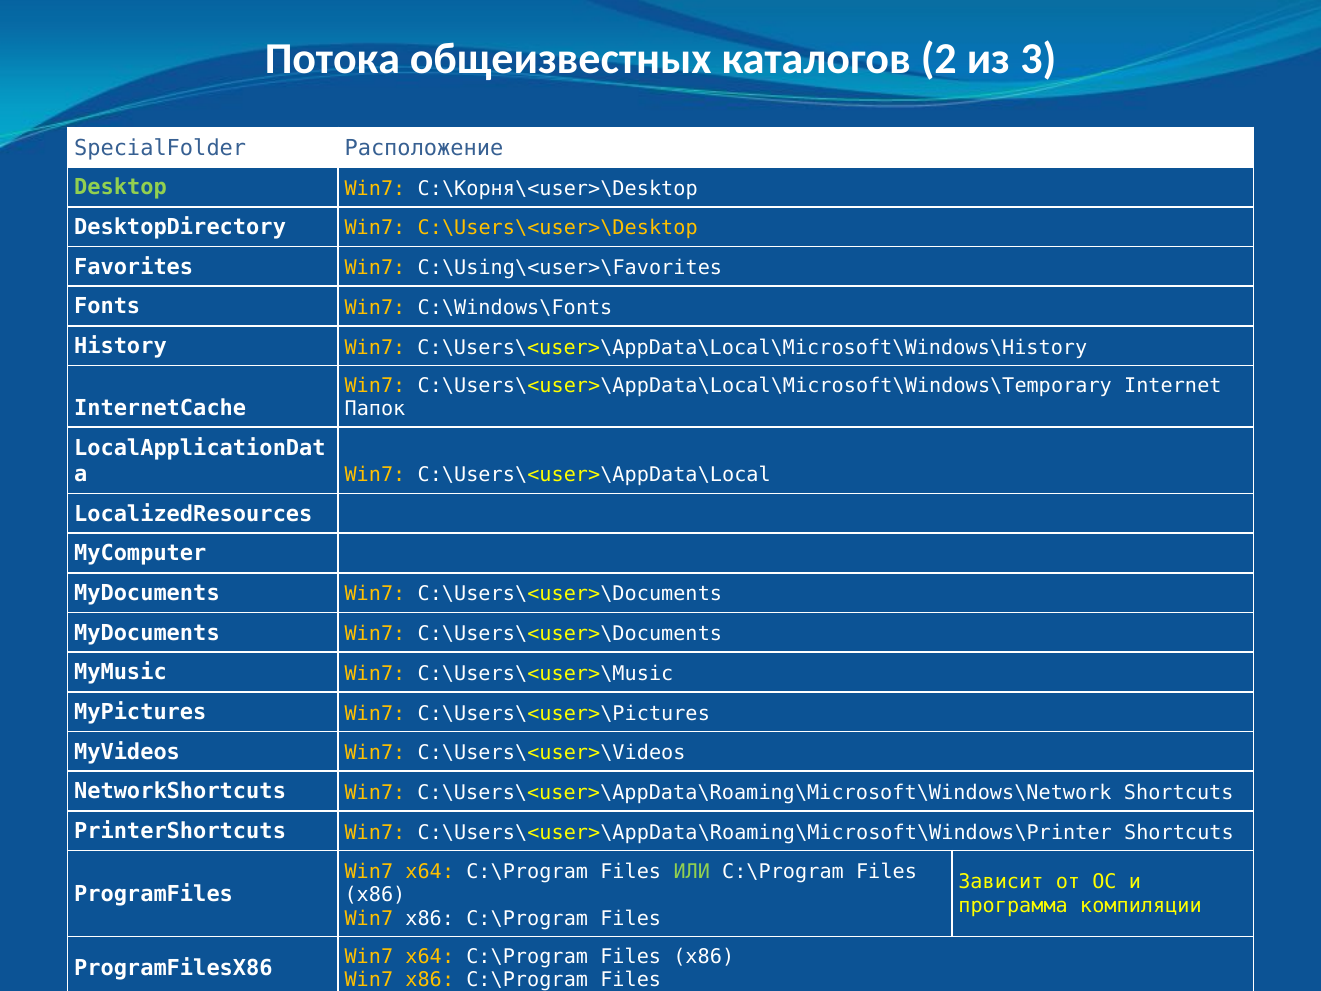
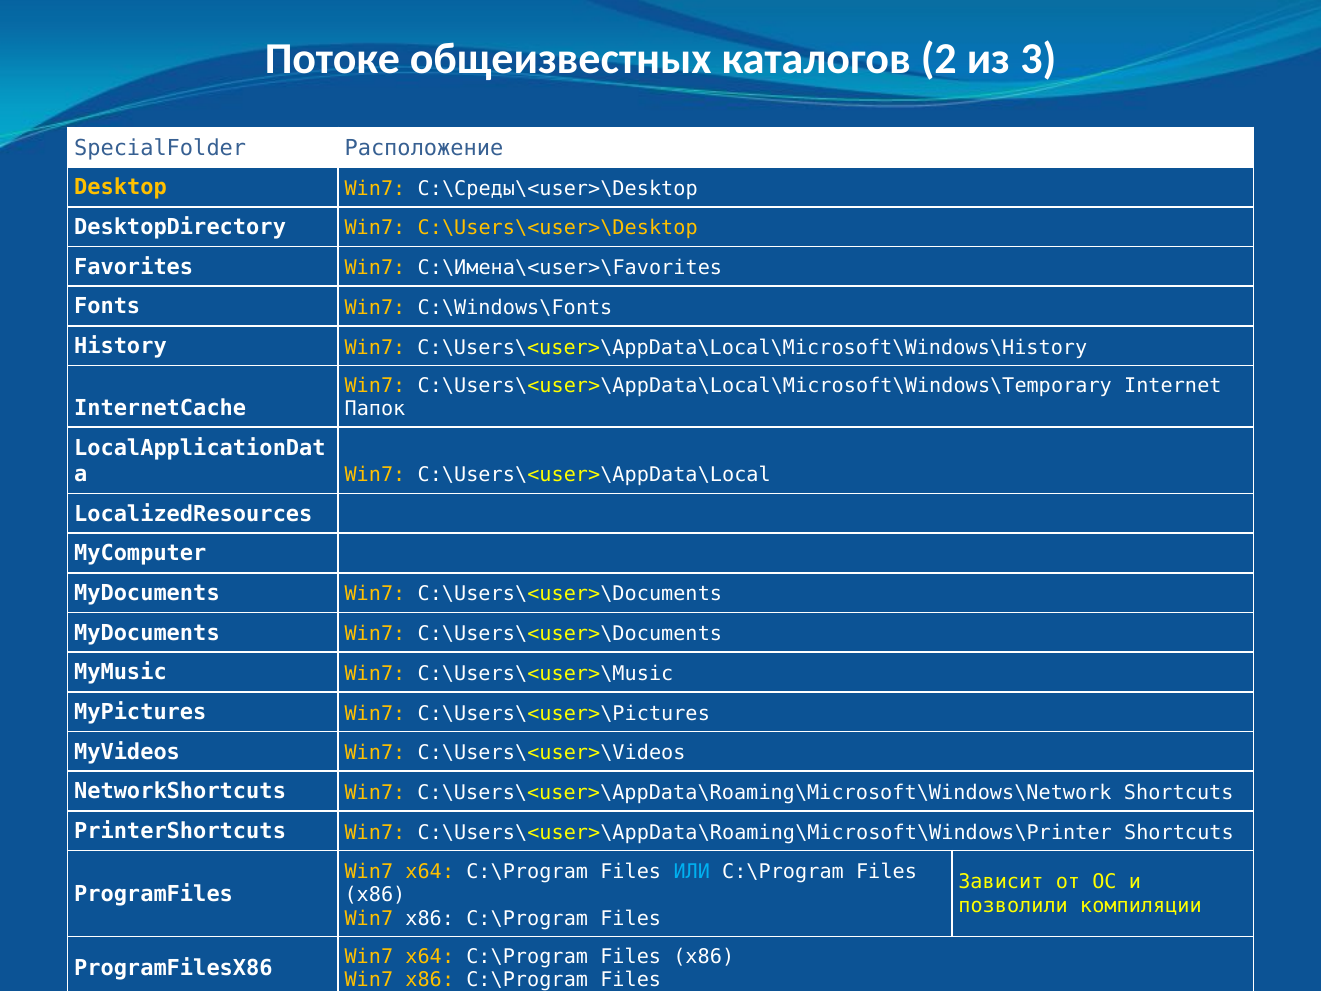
Потока: Потока -> Потоке
Desktop colour: light green -> yellow
C:\Корня\<user>\Desktop: C:\Корня\<user>\Desktop -> C:\Среды\<user>\Desktop
C:\Using\<user>\Favorites: C:\Using\<user>\Favorites -> C:\Имена\<user>\Favorites
ИЛИ colour: light green -> light blue
программа: программа -> позволили
